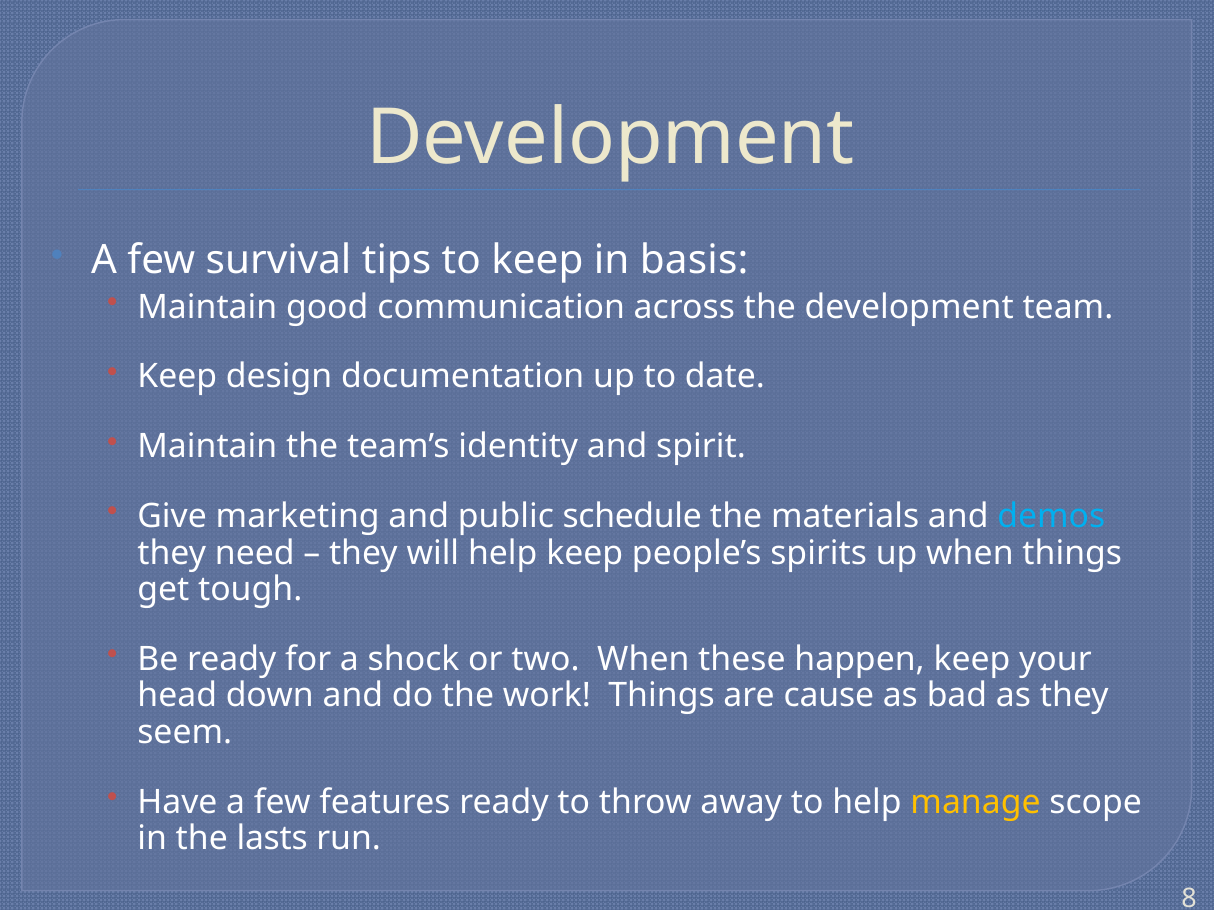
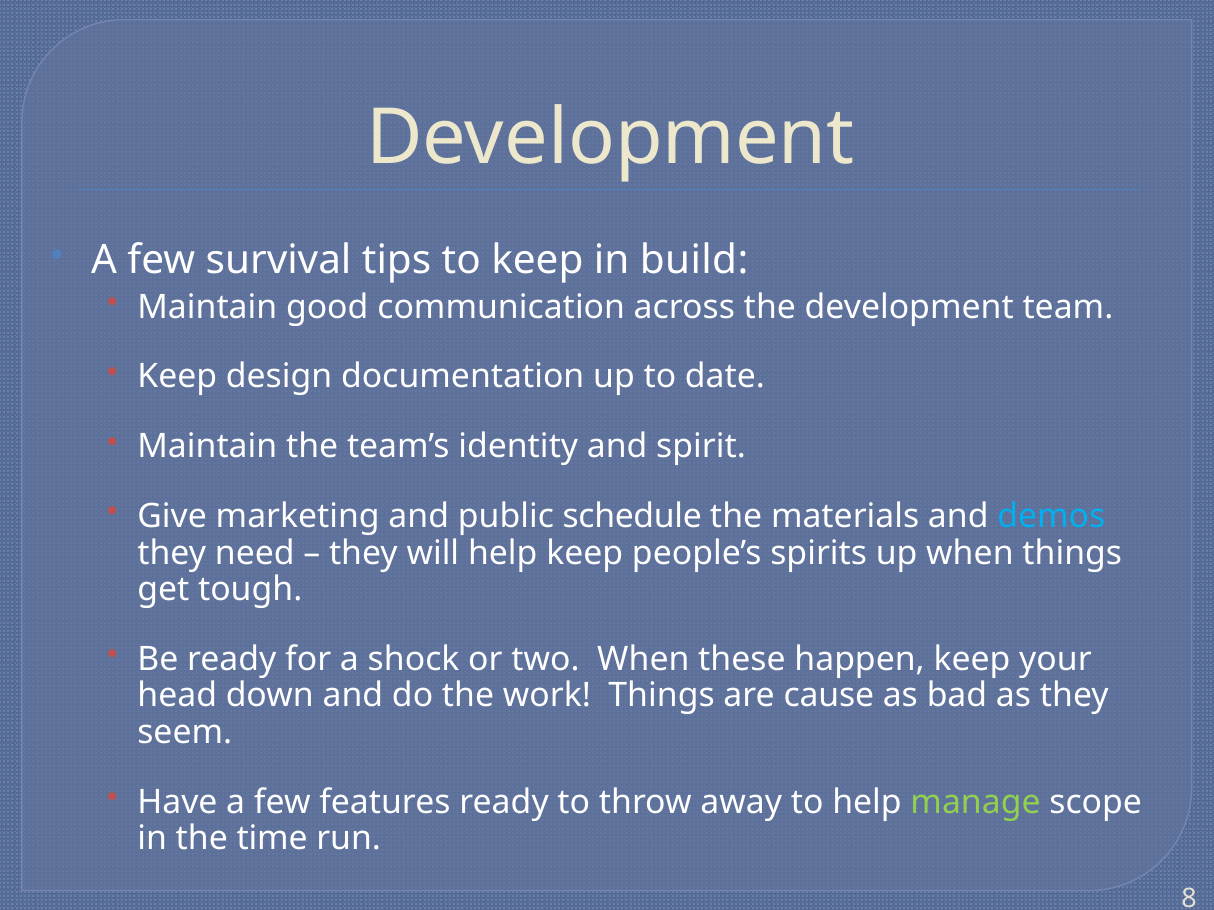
basis: basis -> build
manage colour: yellow -> light green
lasts: lasts -> time
